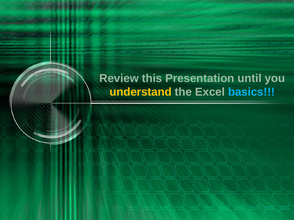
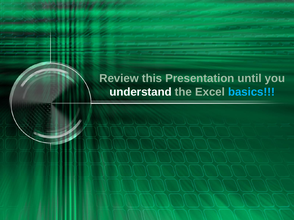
understand colour: yellow -> white
